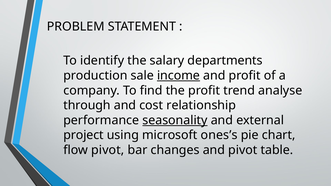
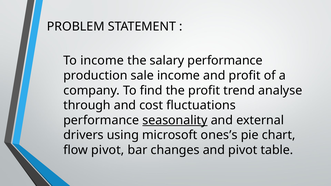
To identify: identify -> income
salary departments: departments -> performance
income at (178, 76) underline: present -> none
relationship: relationship -> fluctuations
project: project -> drivers
